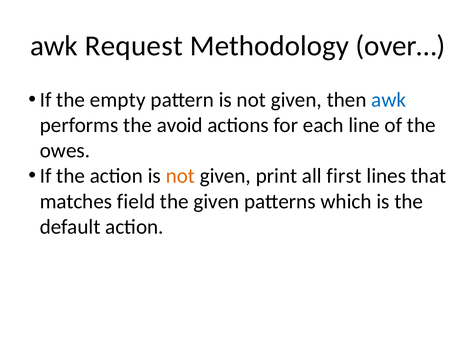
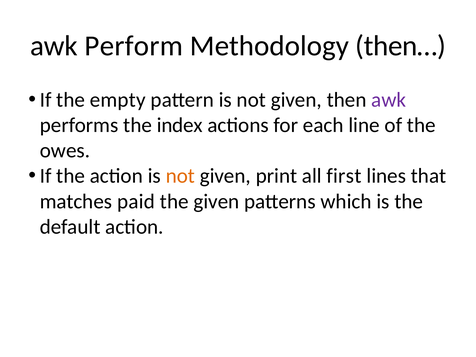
Request: Request -> Perform
over…: over… -> then…
awk at (389, 100) colour: blue -> purple
avoid: avoid -> index
field: field -> paid
